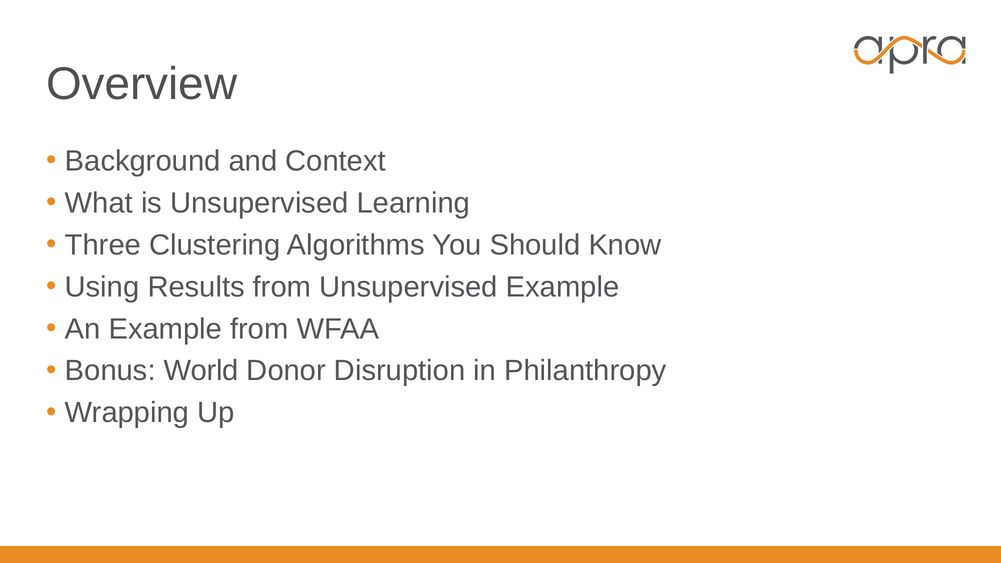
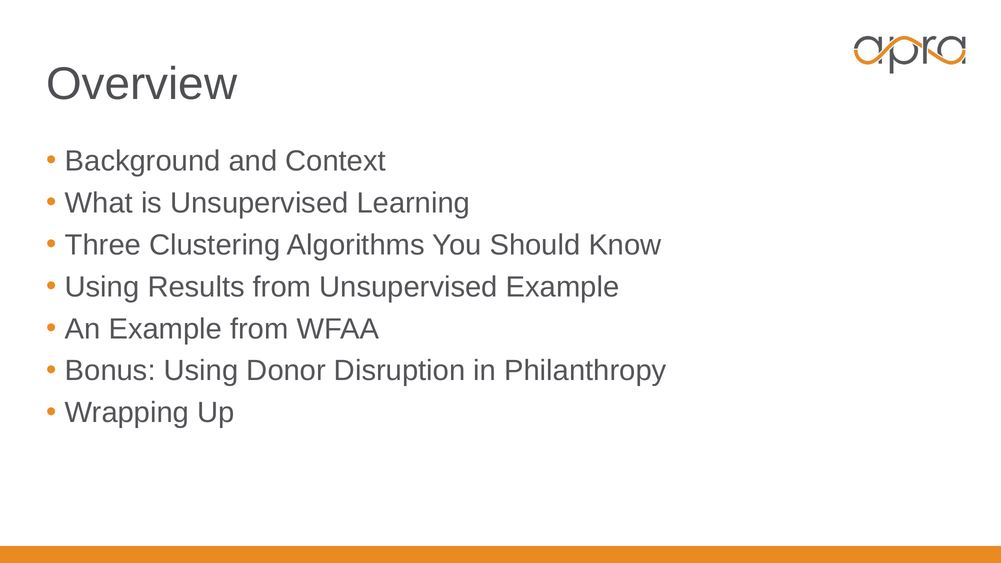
Bonus World: World -> Using
